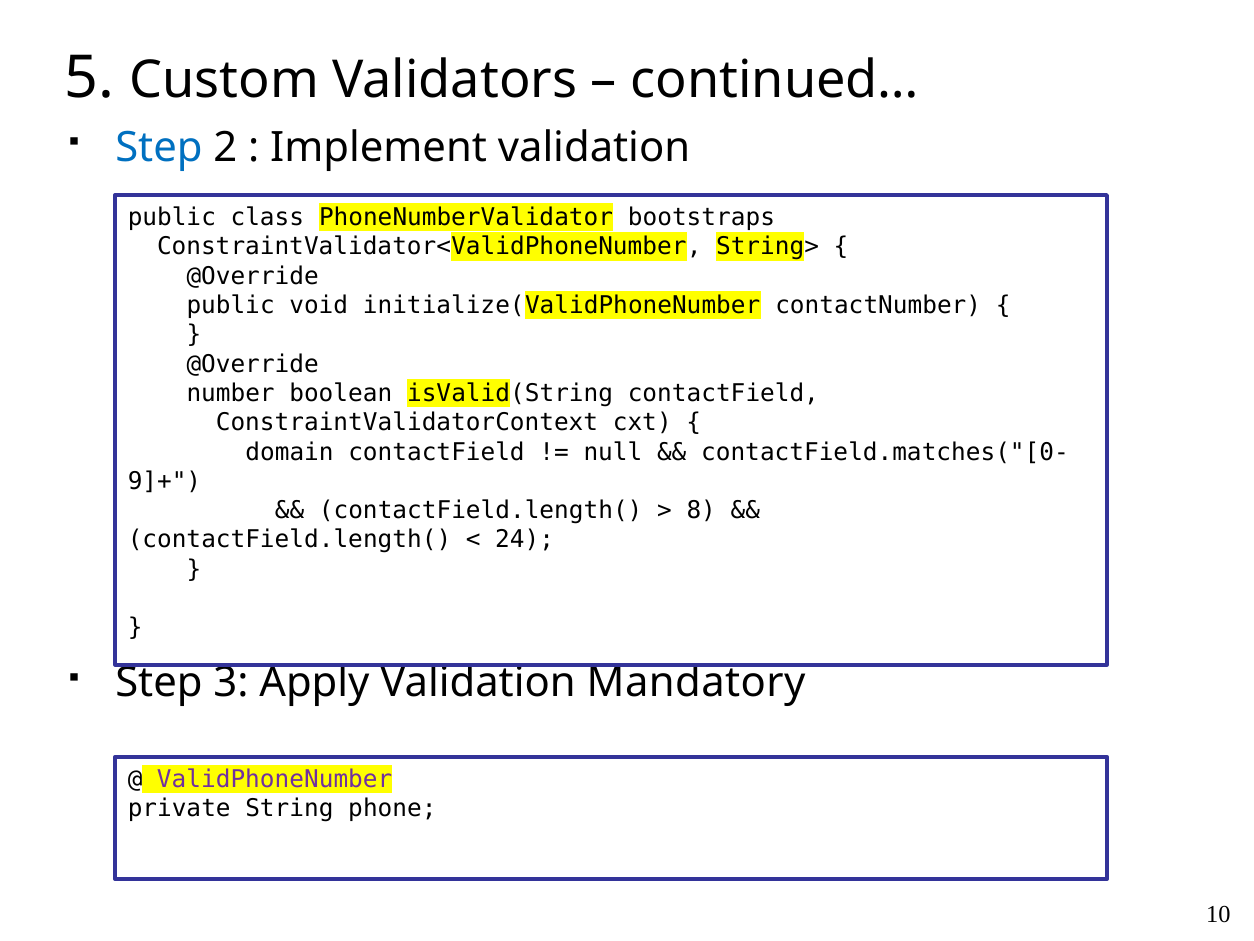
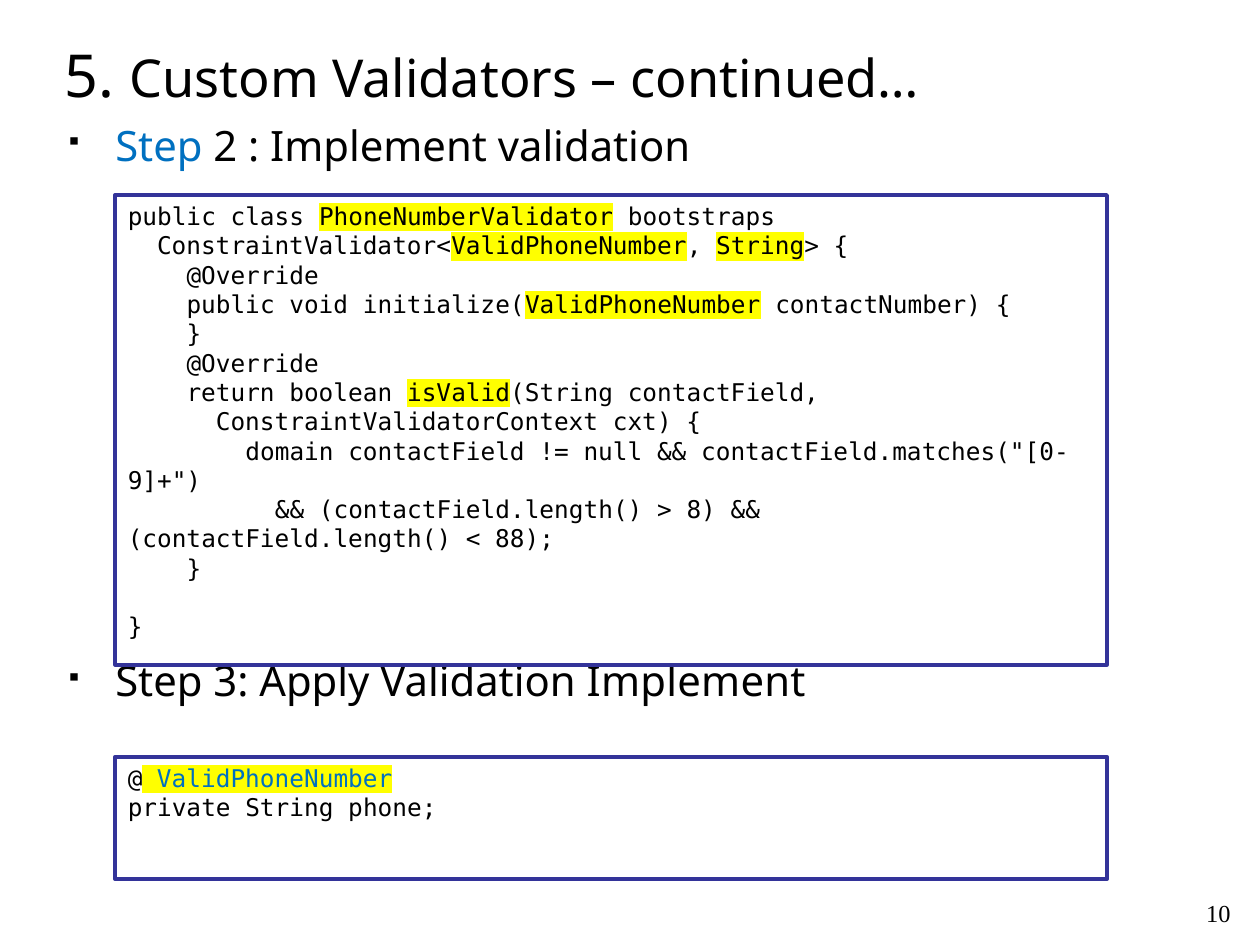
number: number -> return
24: 24 -> 88
Validation Mandatory: Mandatory -> Implement
ValidPhoneNumber colour: purple -> blue
